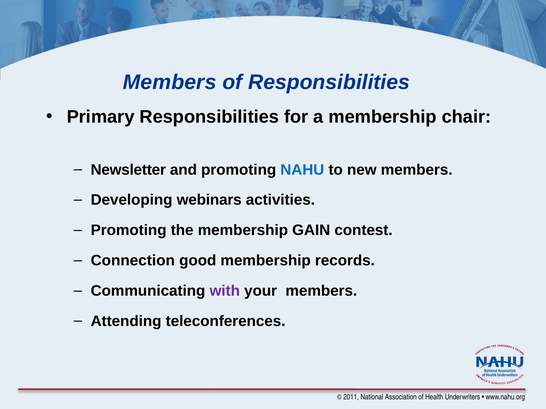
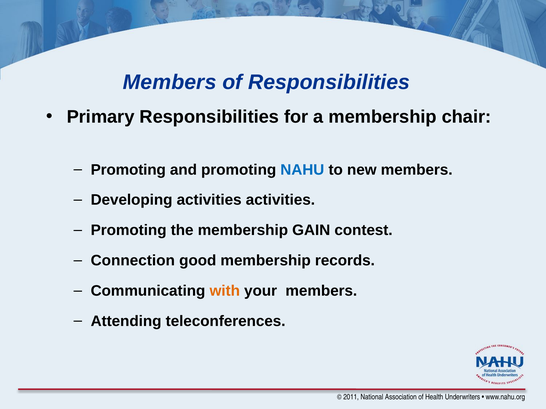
Newsletter at (128, 170): Newsletter -> Promoting
Developing webinars: webinars -> activities
with colour: purple -> orange
